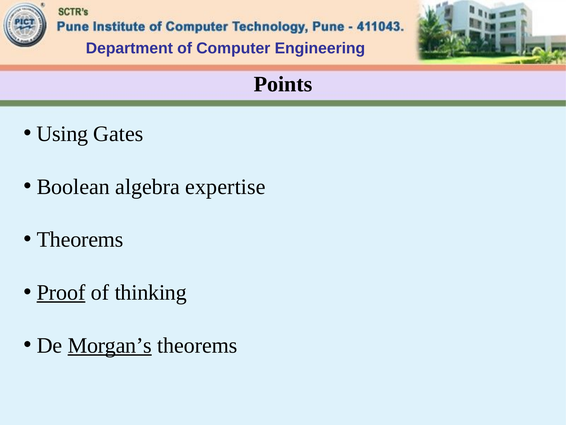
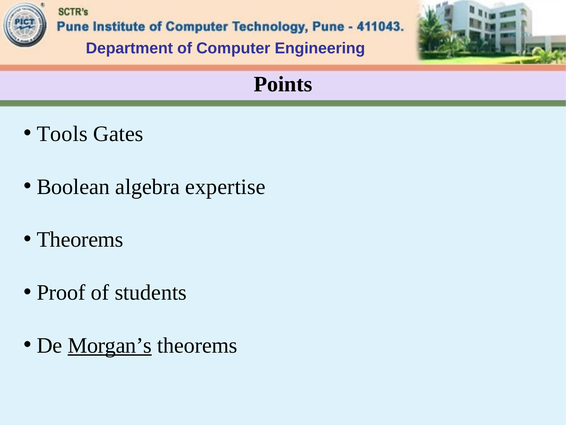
Using: Using -> Tools
Proof underline: present -> none
thinking: thinking -> students
